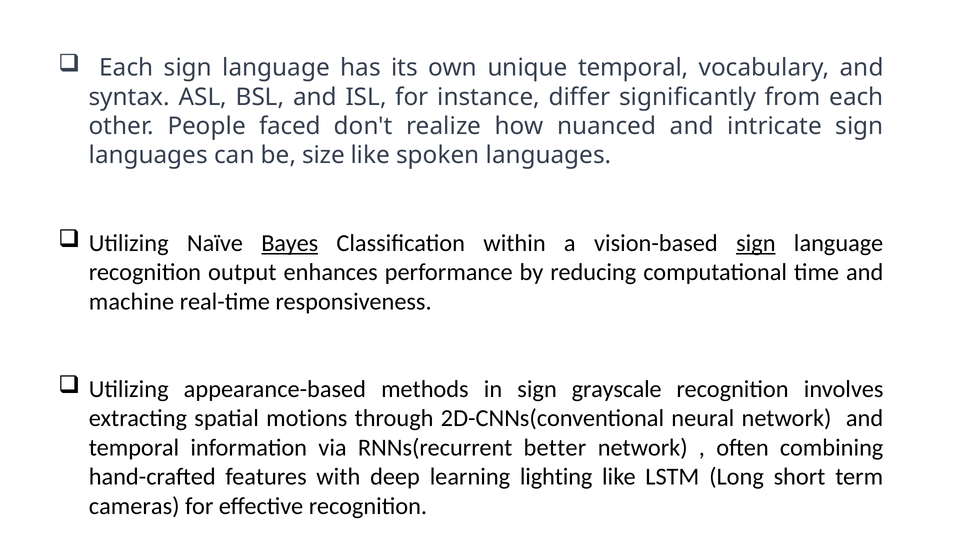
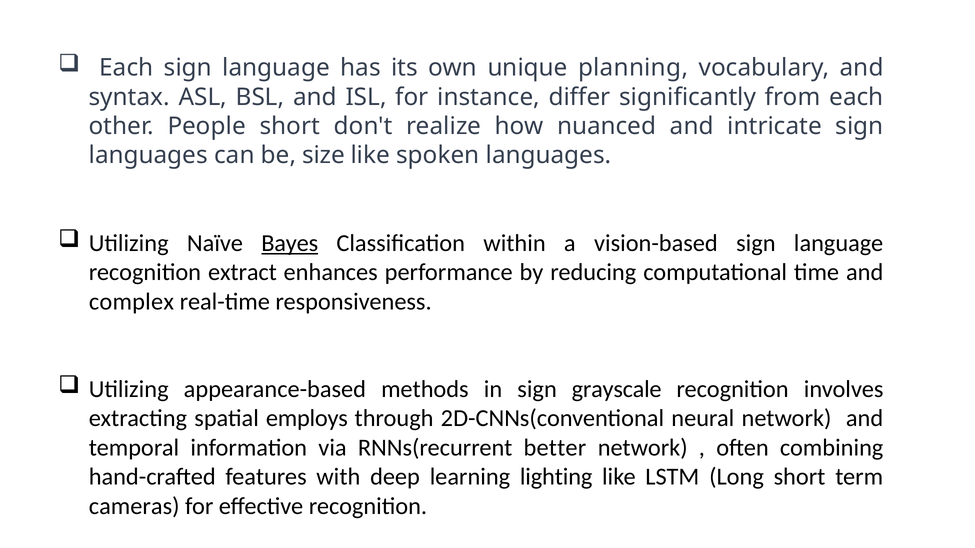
unique temporal: temporal -> planning
People faced: faced -> short
sign at (756, 243) underline: present -> none
output: output -> extract
machine: machine -> complex
motions: motions -> employs
